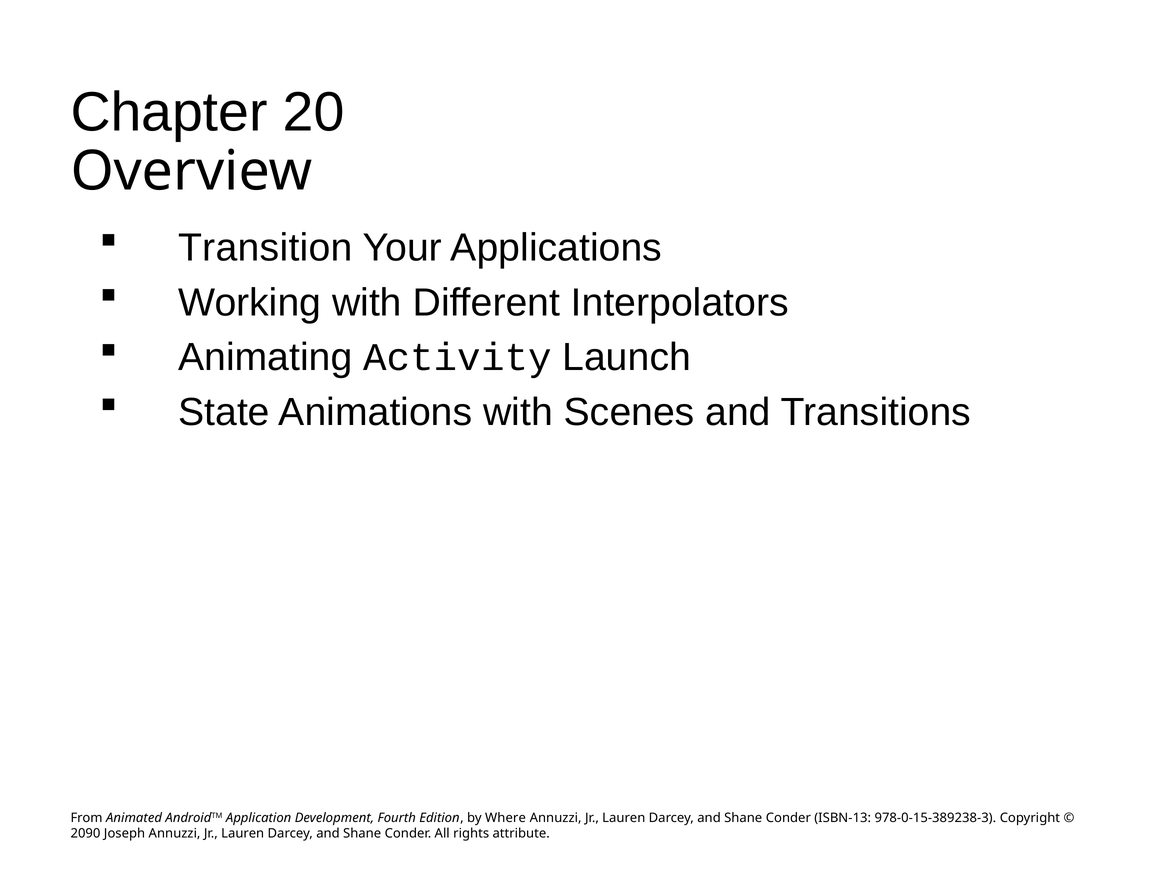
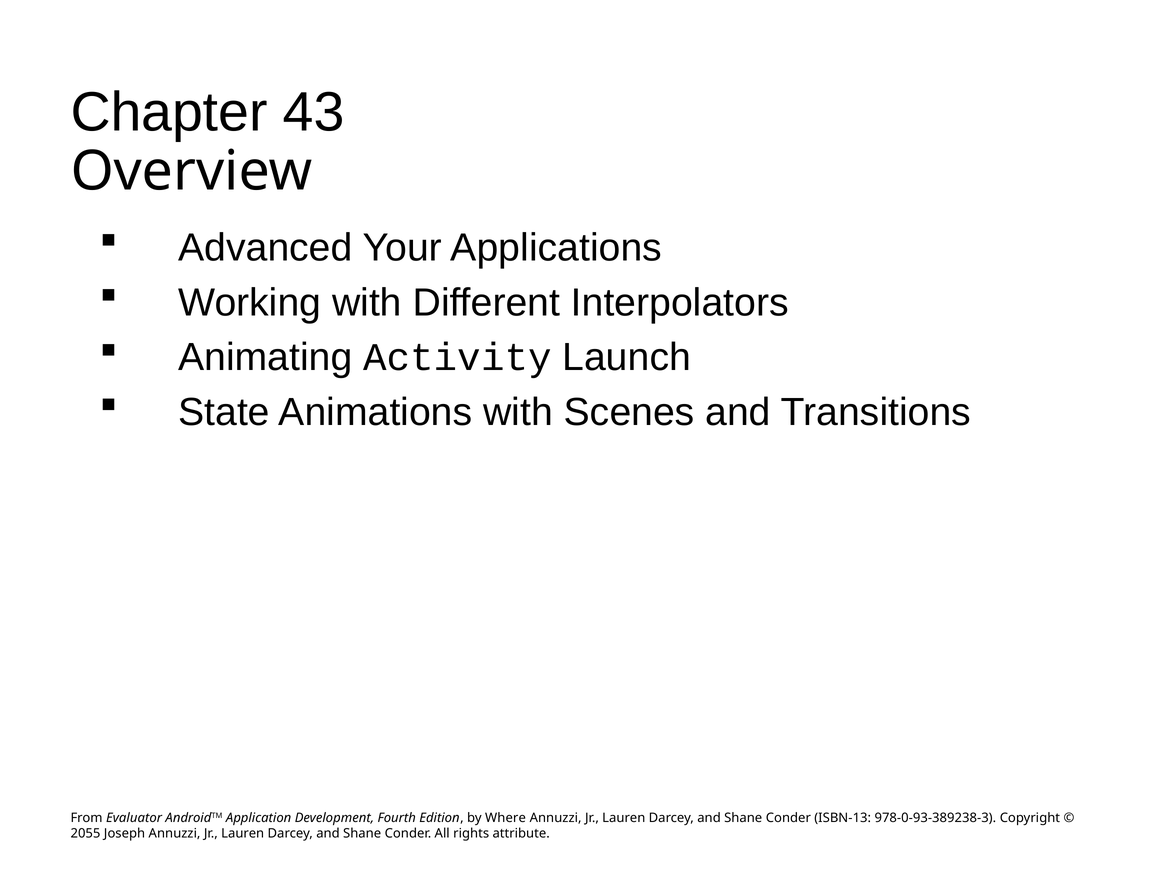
20: 20 -> 43
Transition: Transition -> Advanced
Animated: Animated -> Evaluator
978-0-15-389238-3: 978-0-15-389238-3 -> 978-0-93-389238-3
2090: 2090 -> 2055
